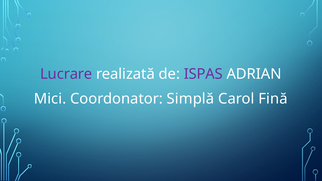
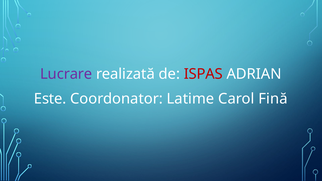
ISPAS colour: purple -> red
Mici: Mici -> Este
Simplă: Simplă -> Latime
